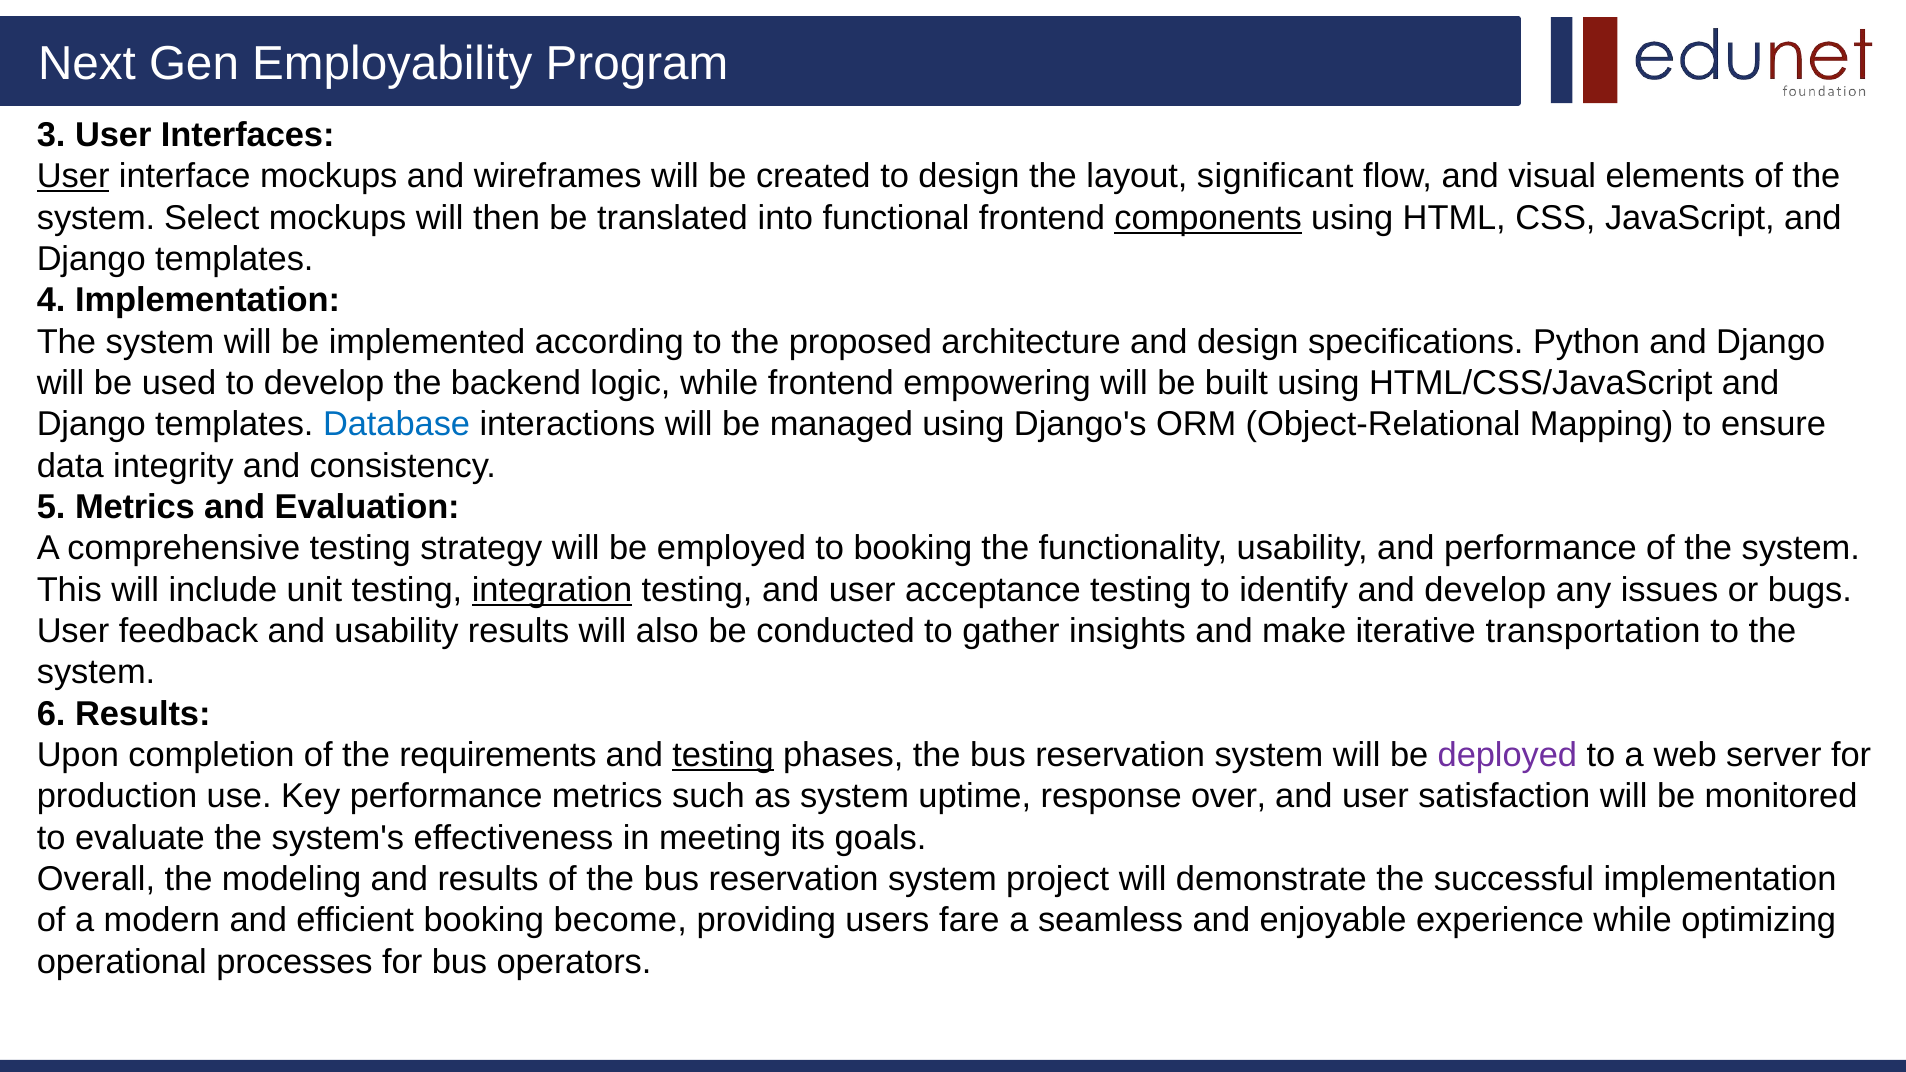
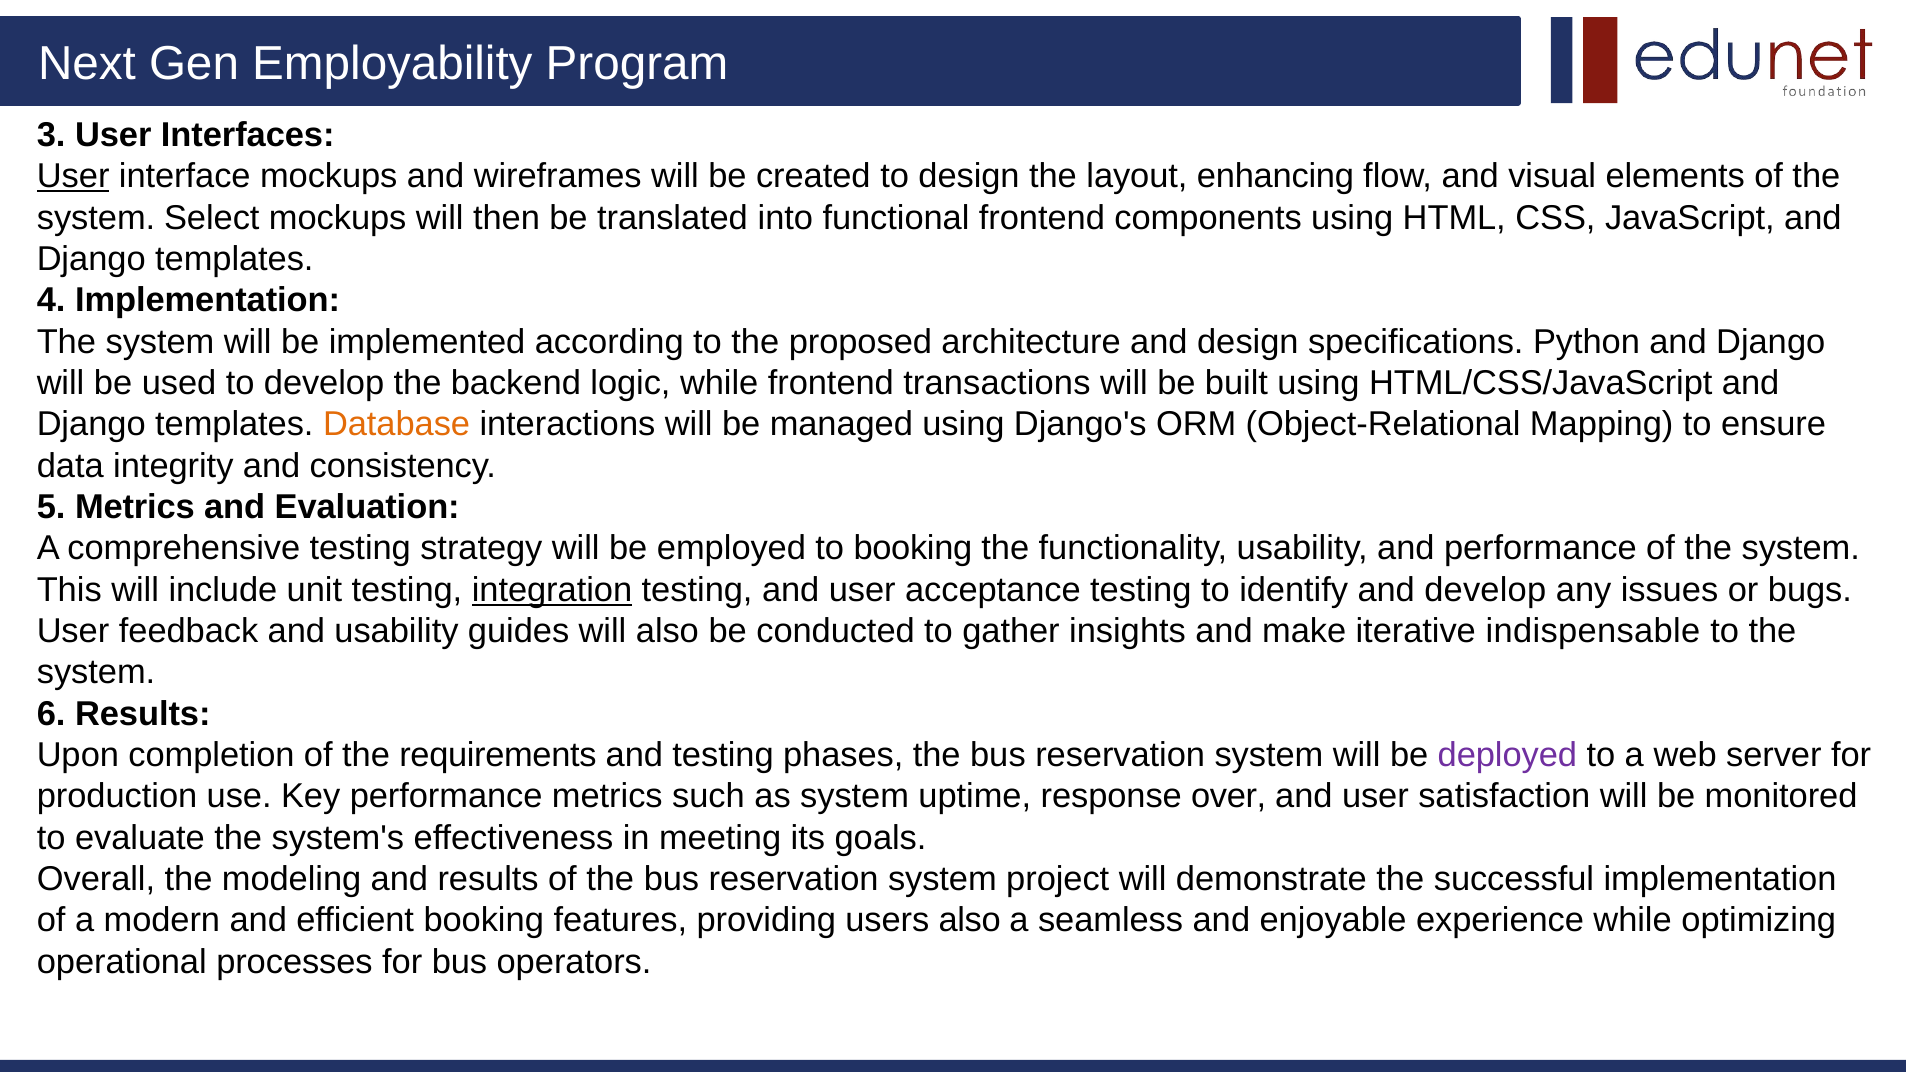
significant: significant -> enhancing
components underline: present -> none
empowering: empowering -> transactions
Database colour: blue -> orange
usability results: results -> guides
transportation: transportation -> indispensable
testing at (723, 755) underline: present -> none
become: become -> features
users fare: fare -> also
